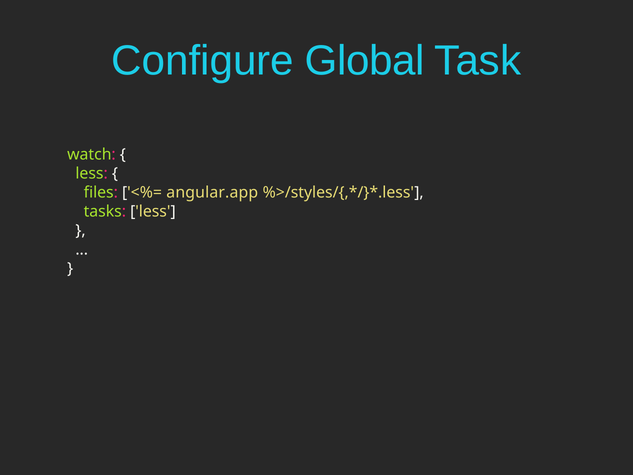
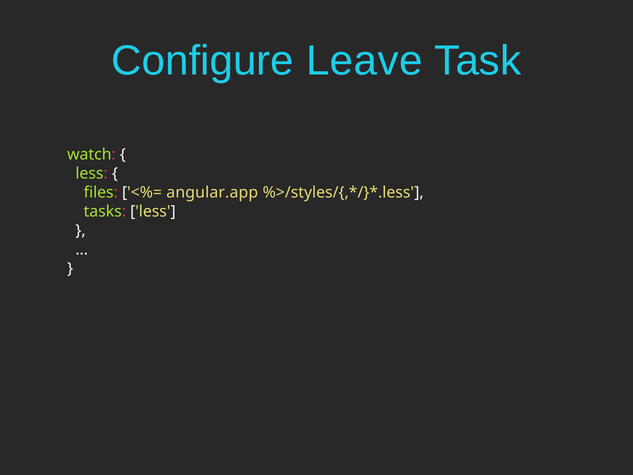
Global: Global -> Leave
